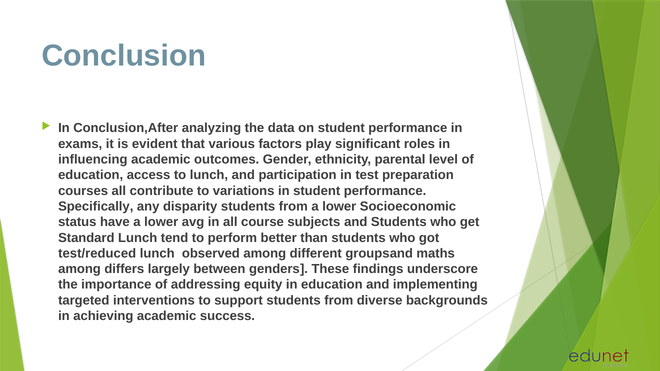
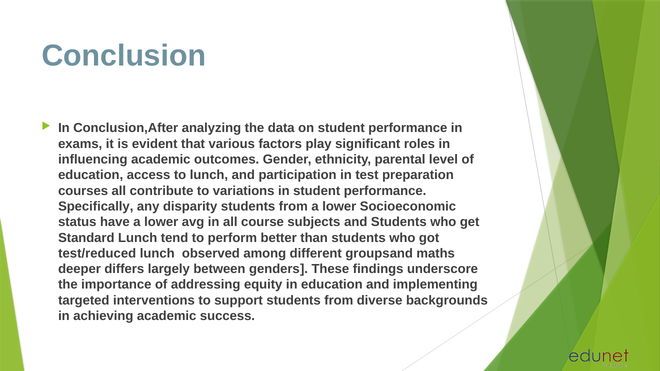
among at (79, 269): among -> deeper
